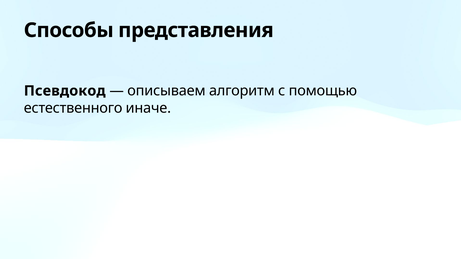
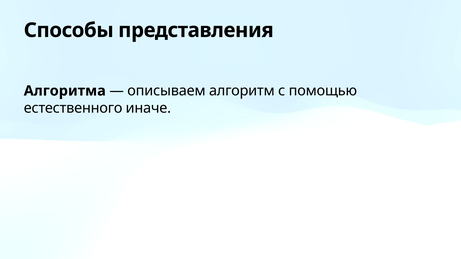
Псевдокод: Псевдокод -> Алгоритма
